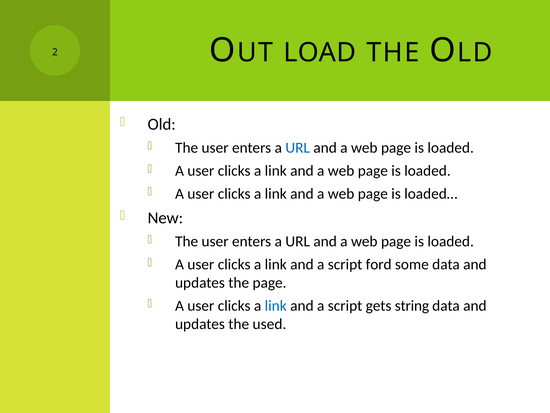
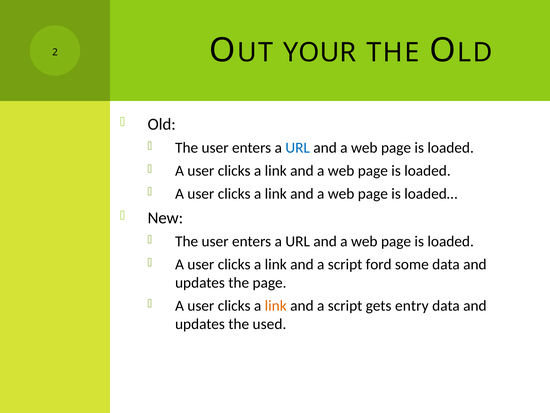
LOAD: LOAD -> YOUR
link at (276, 305) colour: blue -> orange
string: string -> entry
